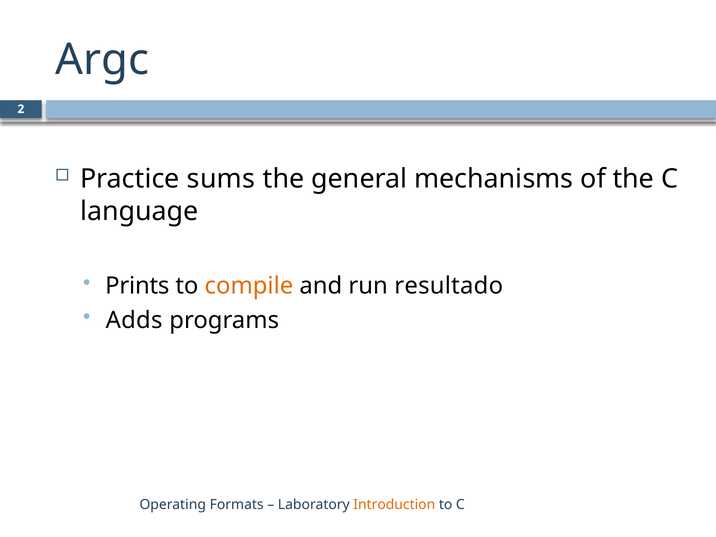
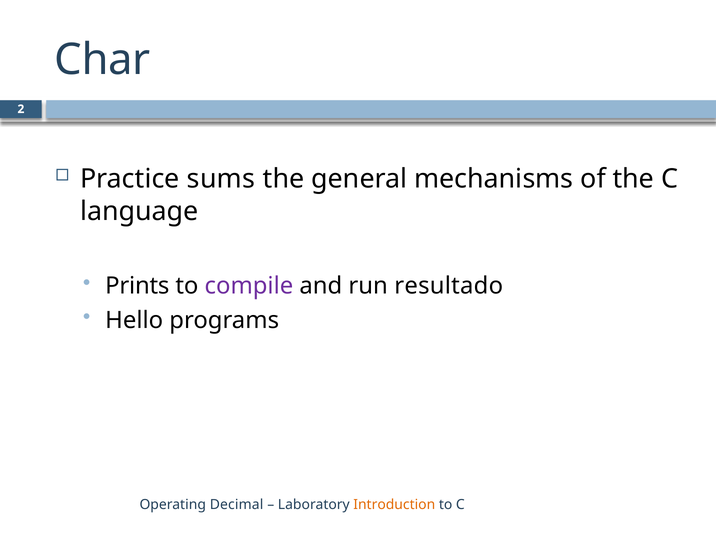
Argc: Argc -> Char
compile colour: orange -> purple
Adds: Adds -> Hello
Formats: Formats -> Decimal
